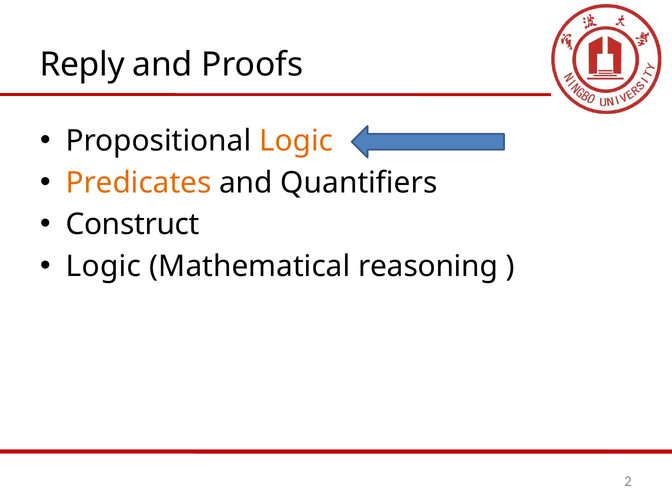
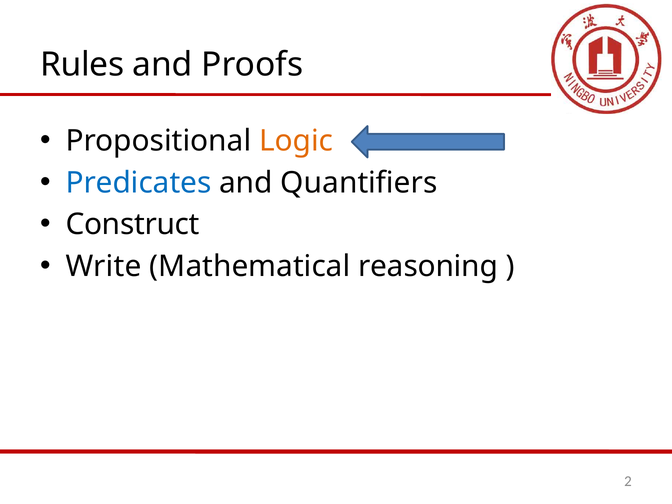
Reply: Reply -> Rules
Predicates colour: orange -> blue
Logic at (103, 266): Logic -> Write
